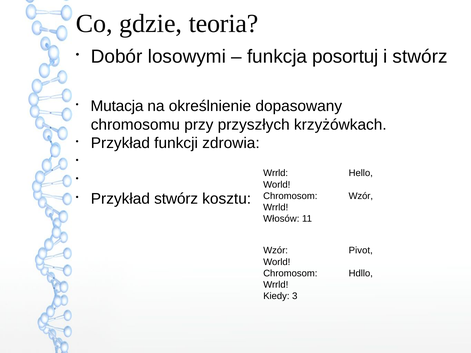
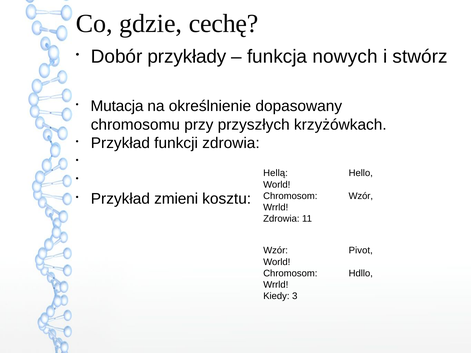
teoria: teoria -> cechę
losowymi: losowymi -> przykłady
posortuj: posortuj -> nowych
Wrrld at (276, 173): Wrrld -> Hellą
Przykład stwórz: stwórz -> zmieni
Włosów at (281, 219): Włosów -> Zdrowia
